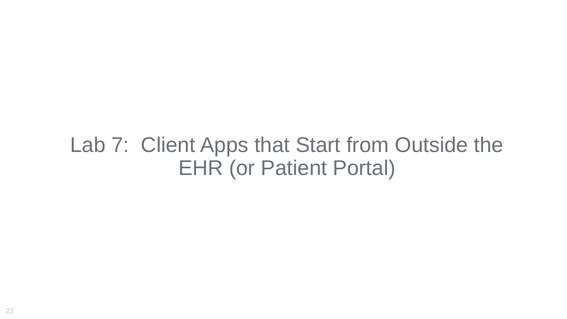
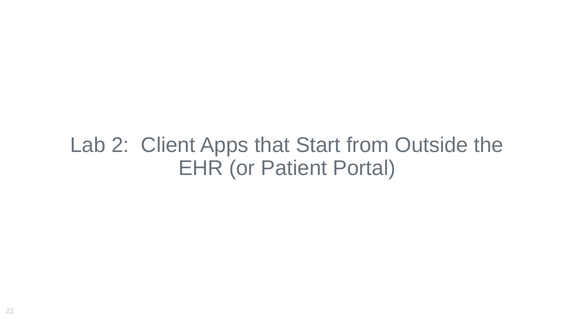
7: 7 -> 2
